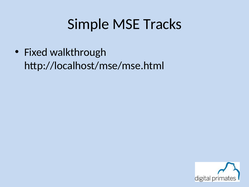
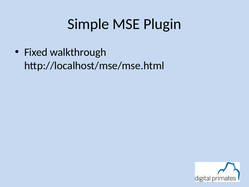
Tracks: Tracks -> Plugin
